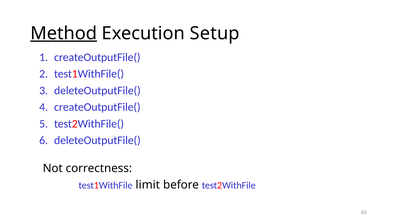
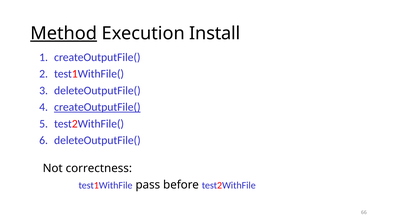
Setup: Setup -> Install
createOutputFile( at (97, 107) underline: none -> present
limit: limit -> pass
